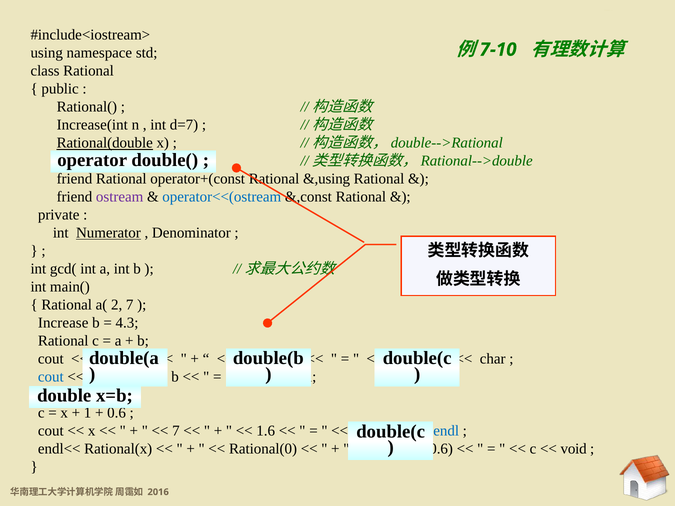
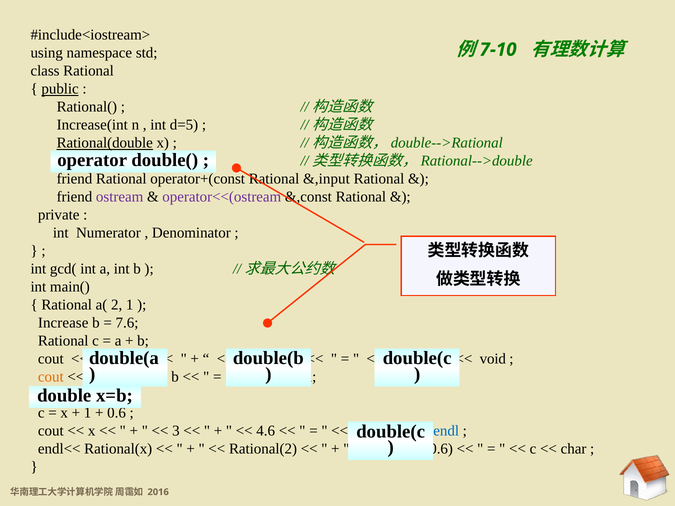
public underline: none -> present
d=7: d=7 -> d=5
&,using: &,using -> &,input
operator<<(ostream colour: blue -> purple
Numerator underline: present -> none
2 7: 7 -> 1
4.3: 4.3 -> 7.6
char: char -> void
cout at (51, 377) colour: blue -> orange
7 at (176, 431): 7 -> 3
1.6: 1.6 -> 4.6
Rational(0: Rational(0 -> Rational(2
void: void -> char
